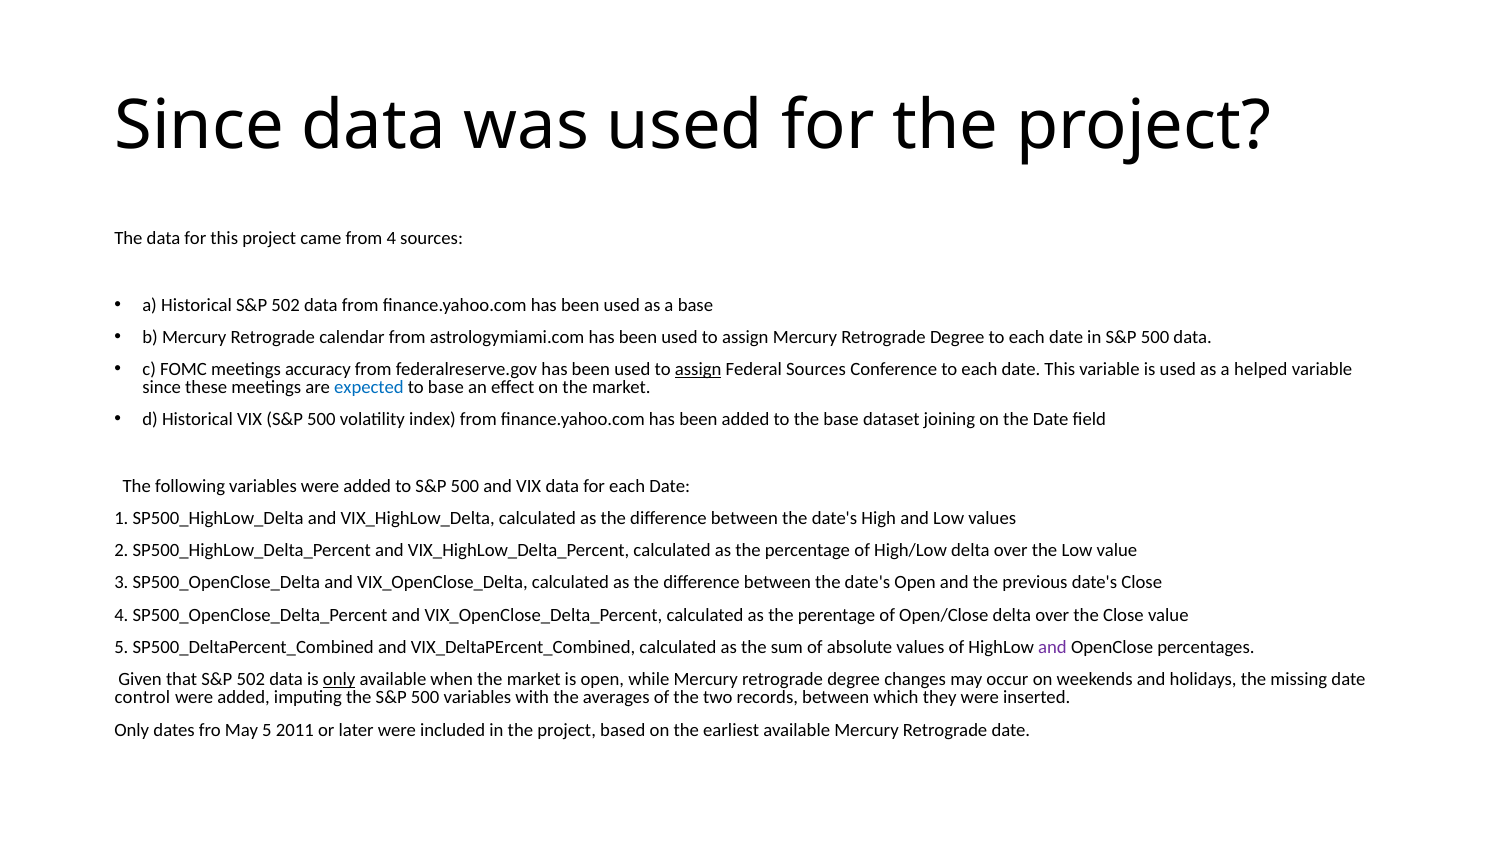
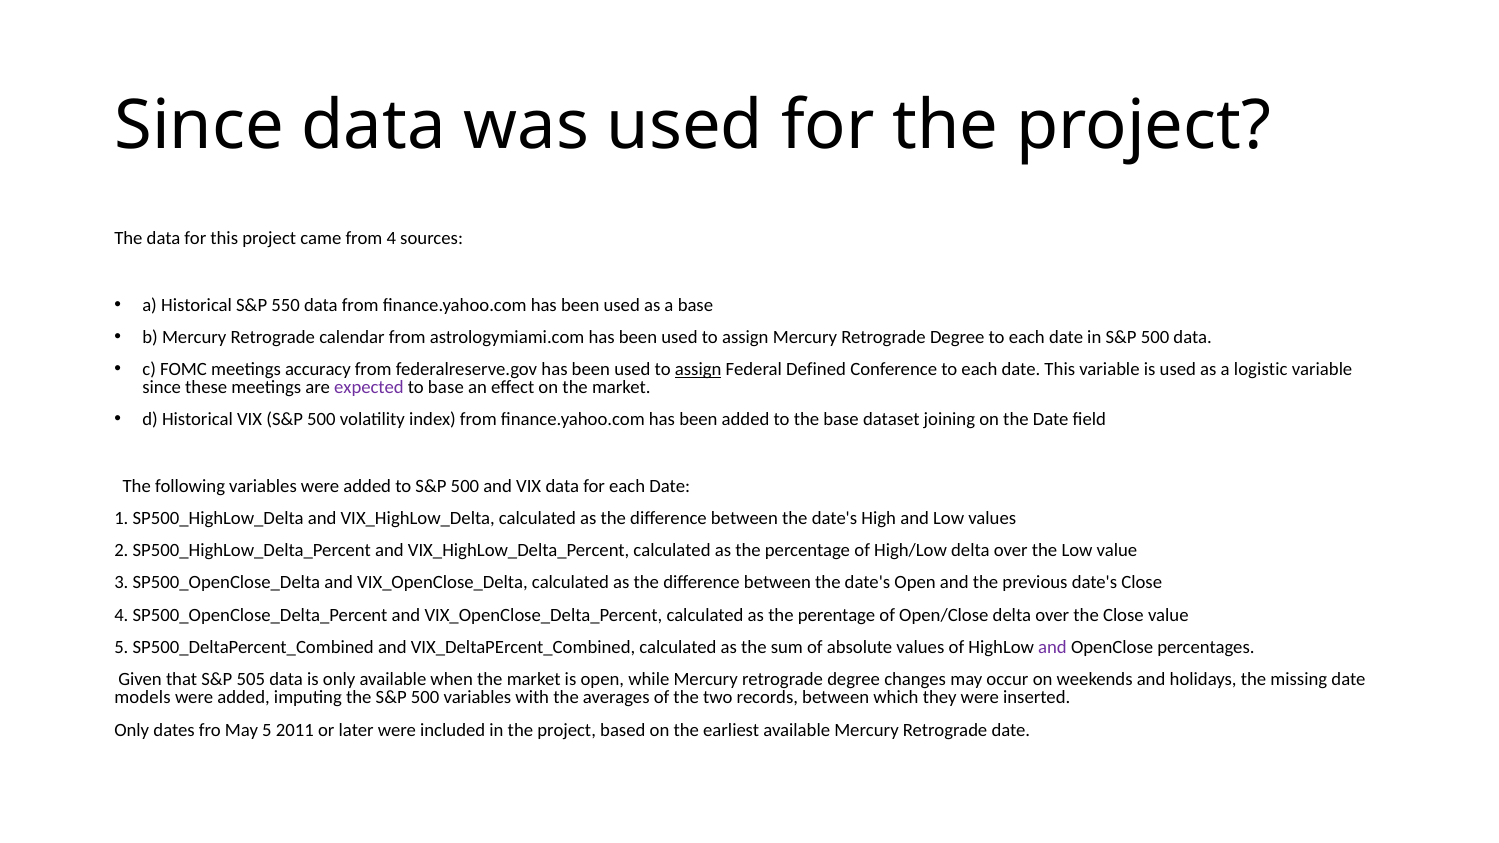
Historical S&P 502: 502 -> 550
Federal Sources: Sources -> Defined
helped: helped -> logistic
expected colour: blue -> purple
that S&P 502: 502 -> 505
only at (339, 680) underline: present -> none
control: control -> models
